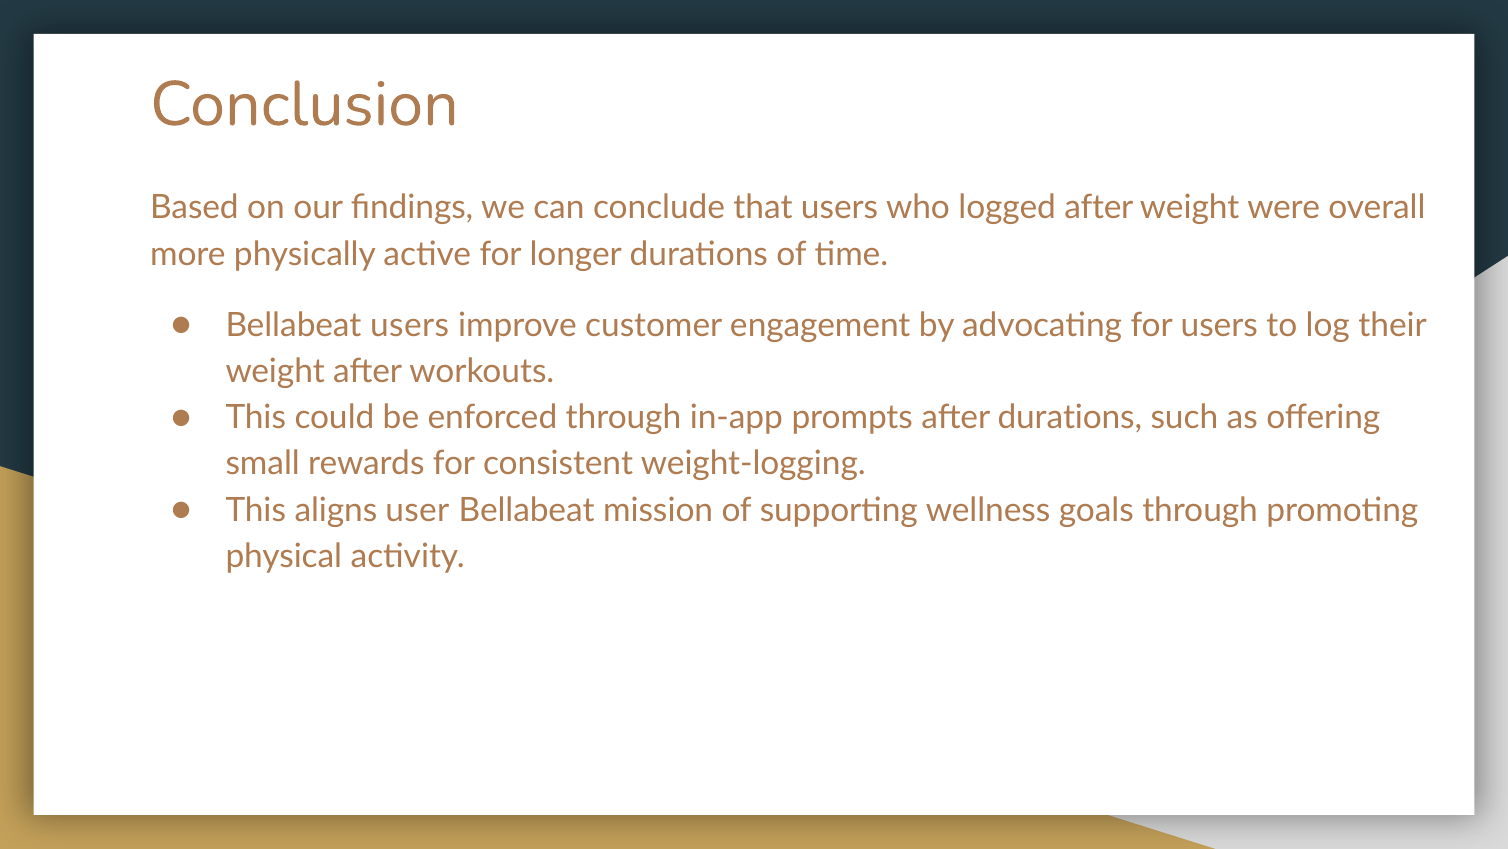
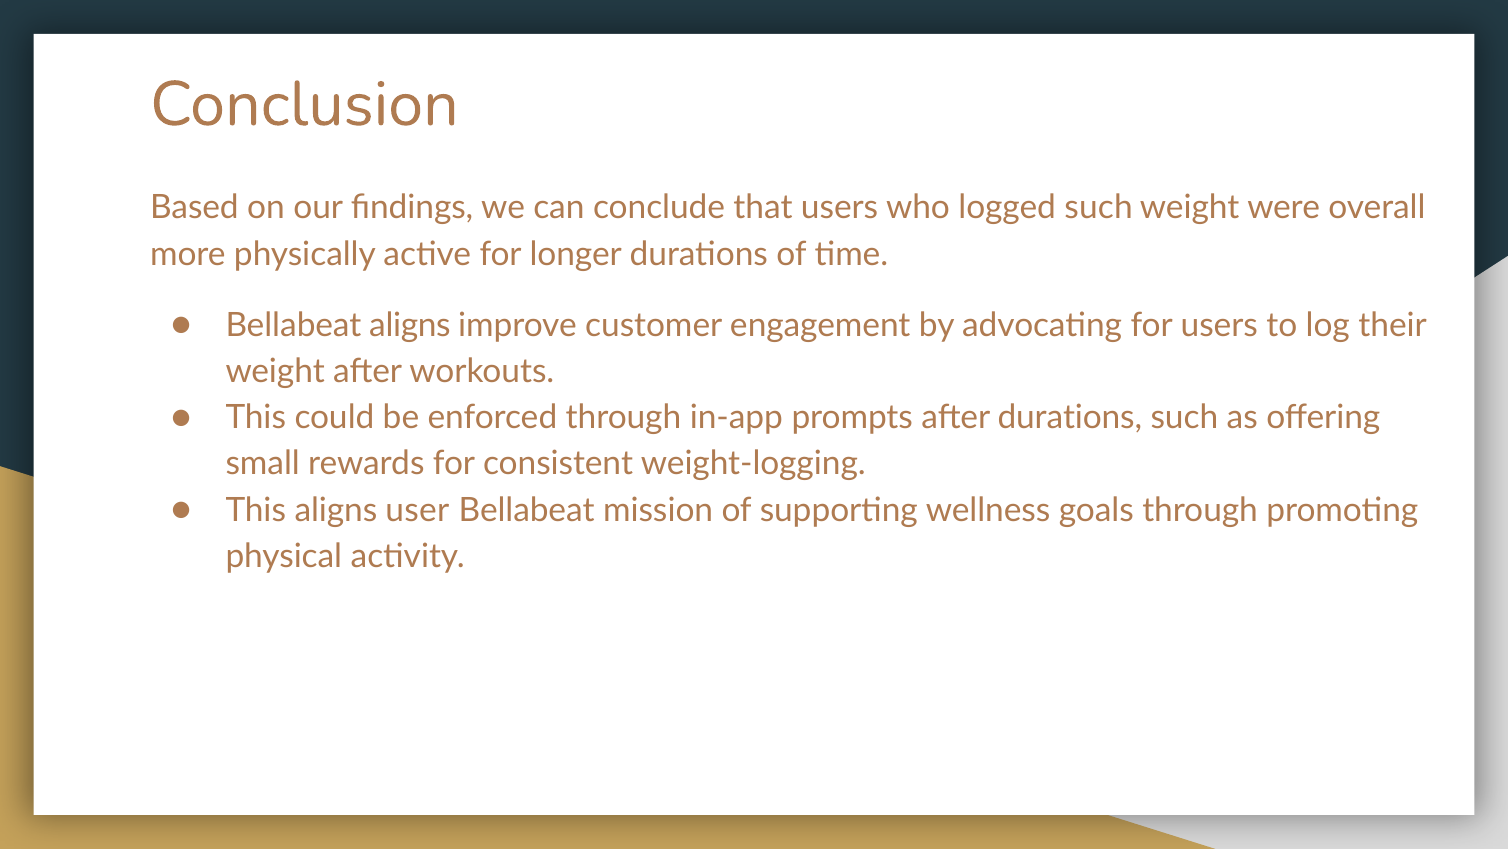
logged after: after -> such
Bellabeat users: users -> aligns
